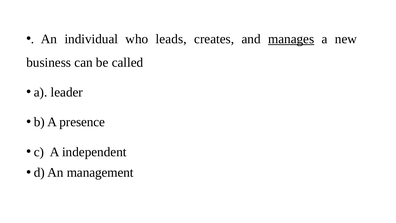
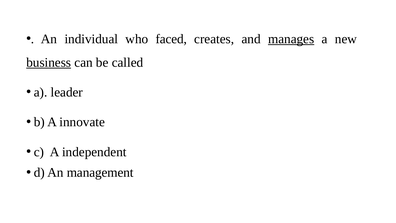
leads: leads -> faced
business underline: none -> present
presence: presence -> innovate
